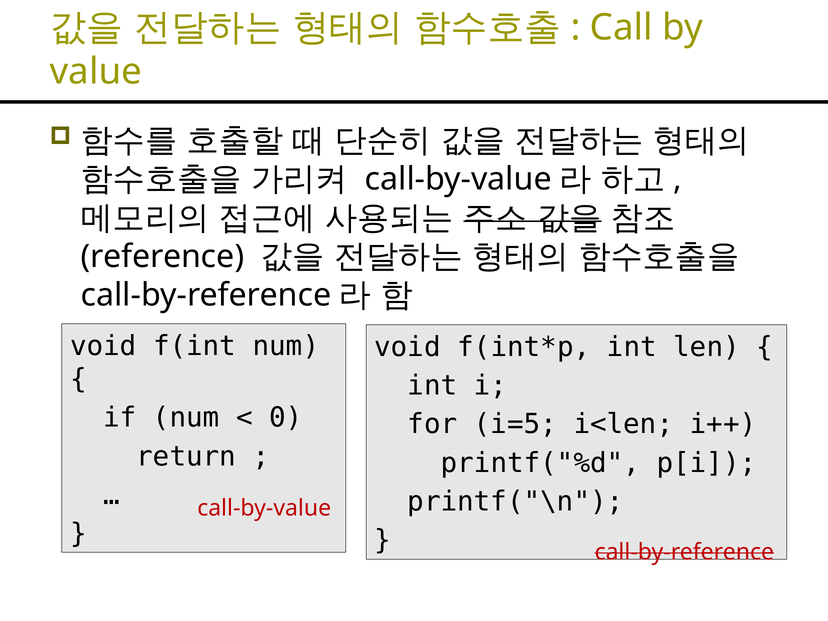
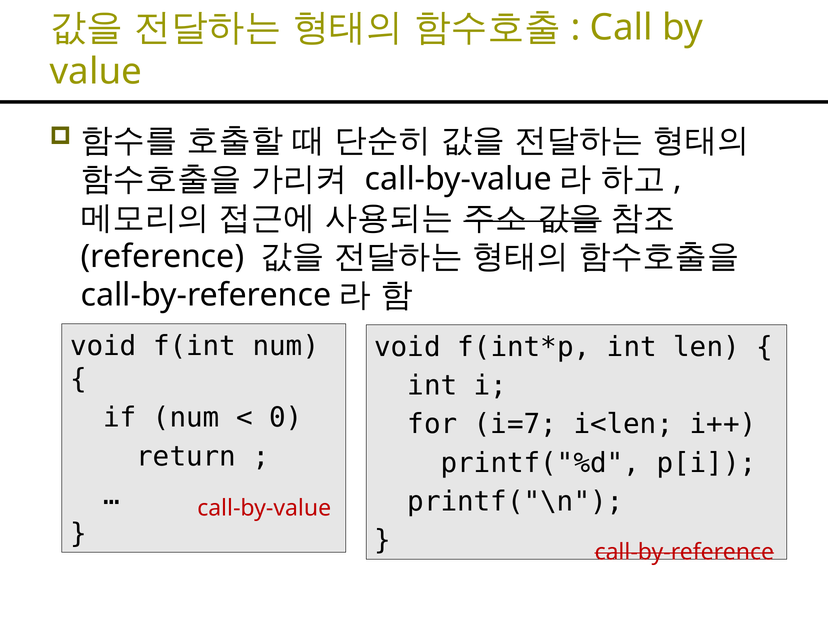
i=5: i=5 -> i=7
